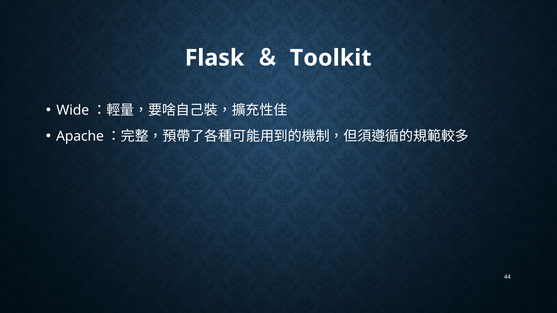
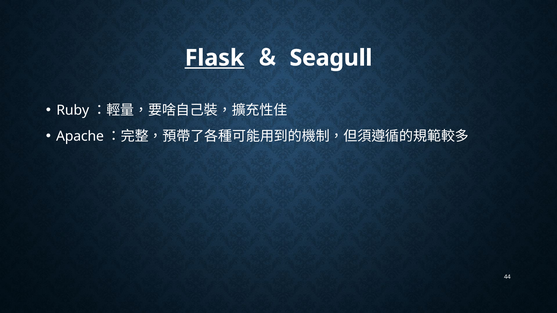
Flask underline: none -> present
Toolkit: Toolkit -> Seagull
Wide: Wide -> Ruby
